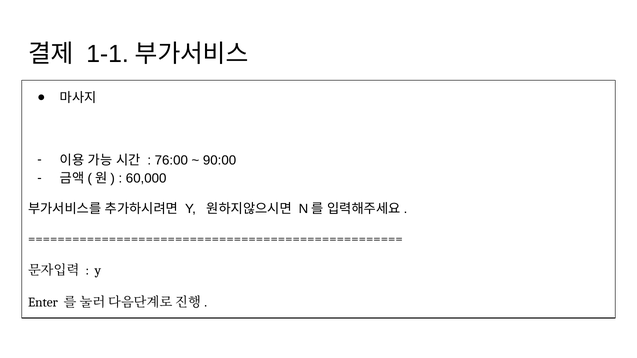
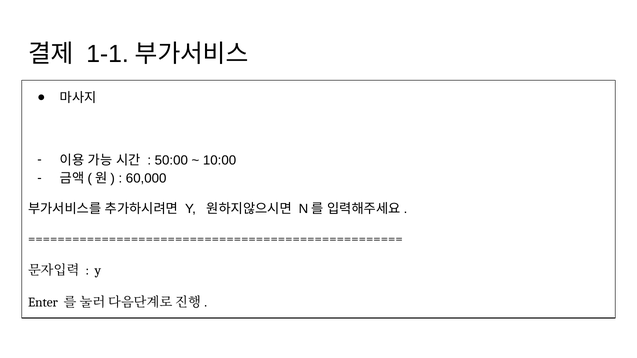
76:00: 76:00 -> 50:00
90:00: 90:00 -> 10:00
